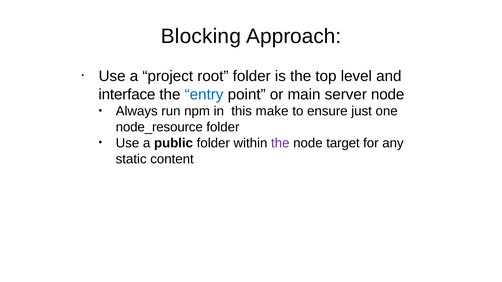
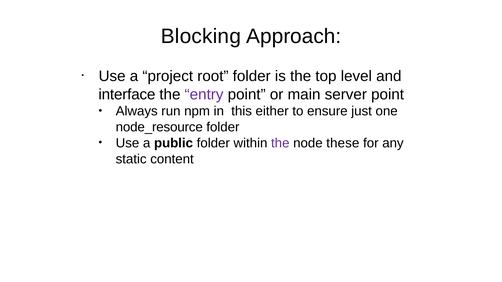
entry colour: blue -> purple
server node: node -> point
make: make -> either
target: target -> these
